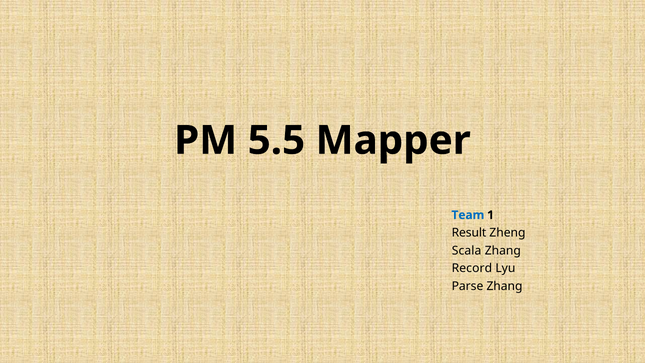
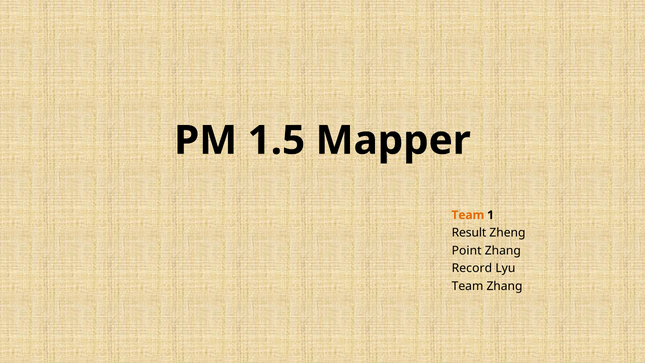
5.5: 5.5 -> 1.5
Team at (468, 215) colour: blue -> orange
Scala: Scala -> Point
Parse at (467, 286): Parse -> Team
